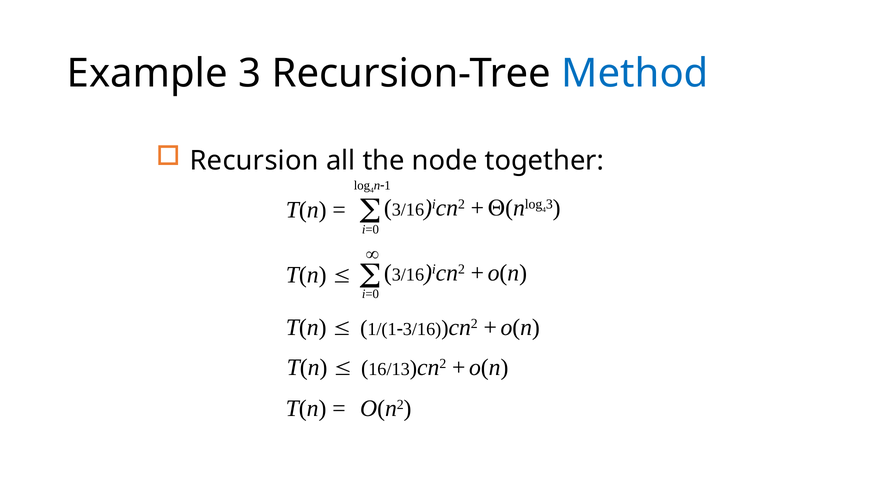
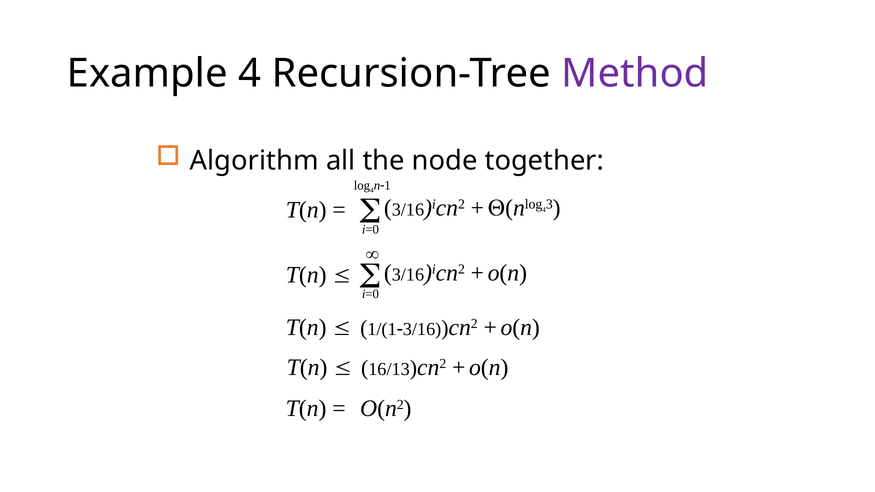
Example 3: 3 -> 4
Method colour: blue -> purple
Recursion: Recursion -> Algorithm
